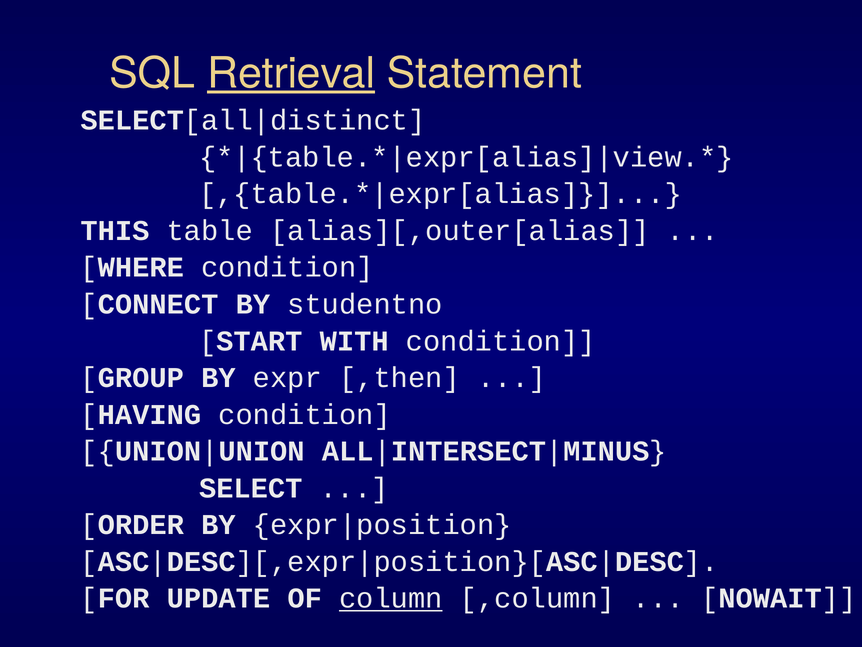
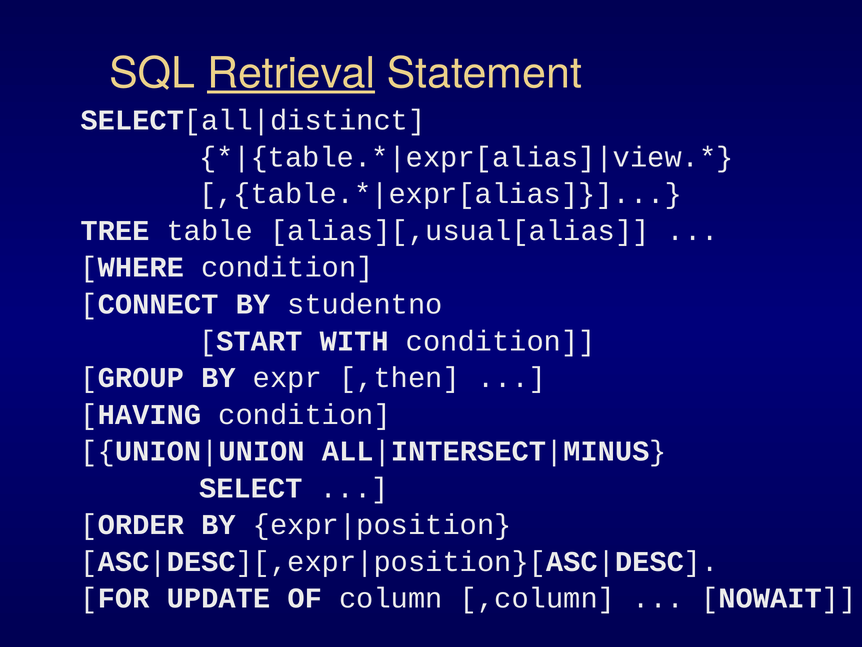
THIS: THIS -> TREE
alias][,outer[alias: alias][,outer[alias -> alias][,usual[alias
column underline: present -> none
